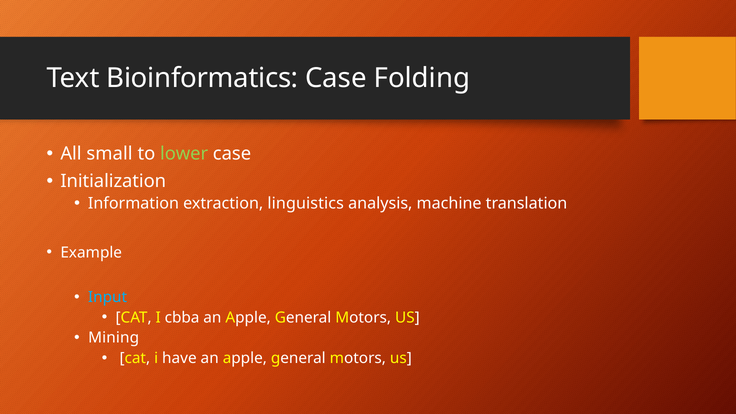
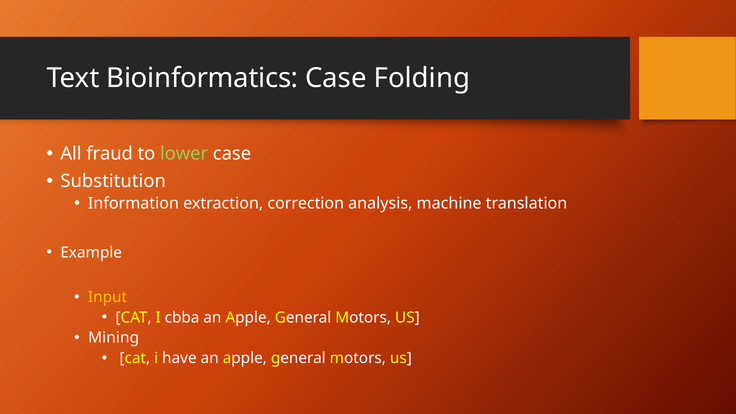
small: small -> fraud
Initialization: Initialization -> Substitution
linguistics: linguistics -> correction
Input colour: light blue -> yellow
